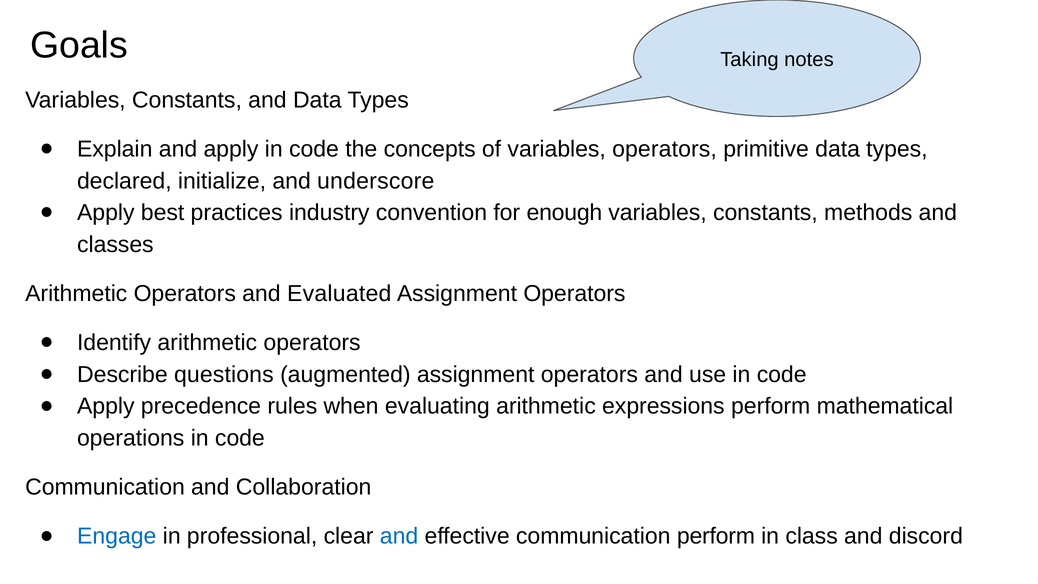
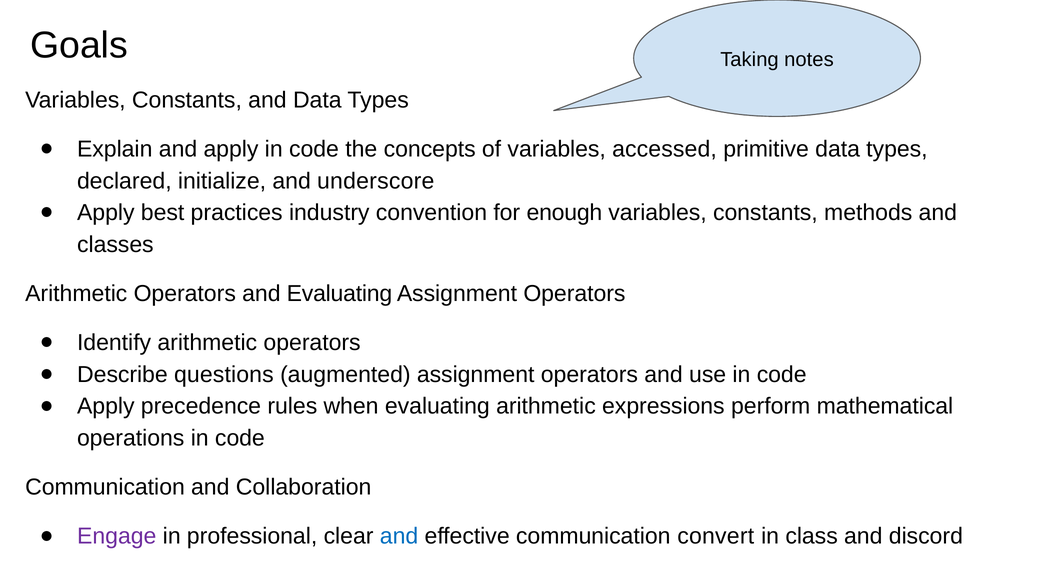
variables operators: operators -> accessed
and Evaluated: Evaluated -> Evaluating
Engage colour: blue -> purple
communication perform: perform -> convert
